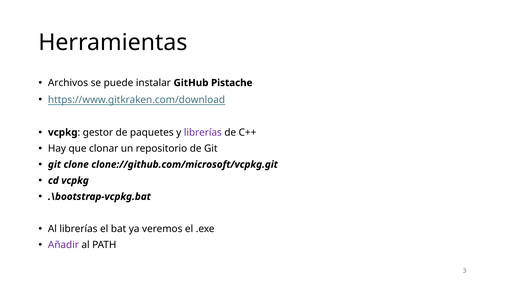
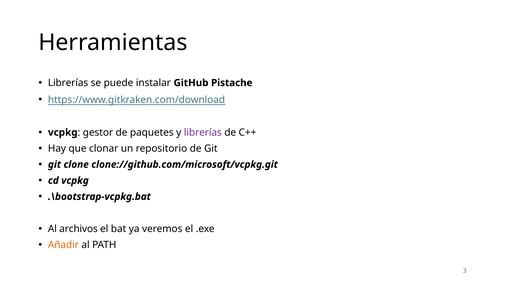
Archivos at (68, 83): Archivos -> Librerías
Al librerías: librerías -> archivos
Añadir colour: purple -> orange
